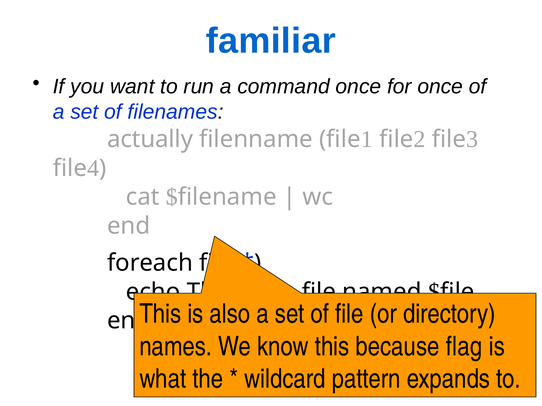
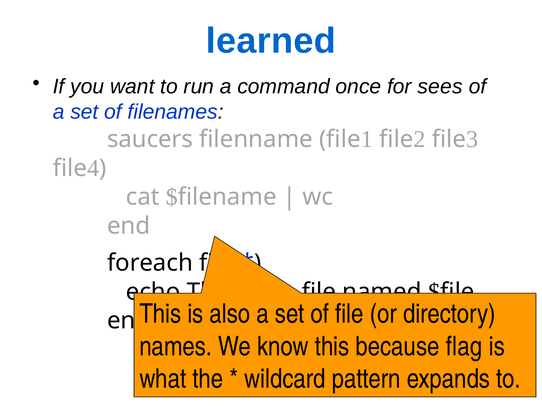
familiar: familiar -> learned
for once: once -> sees
actually: actually -> saucers
